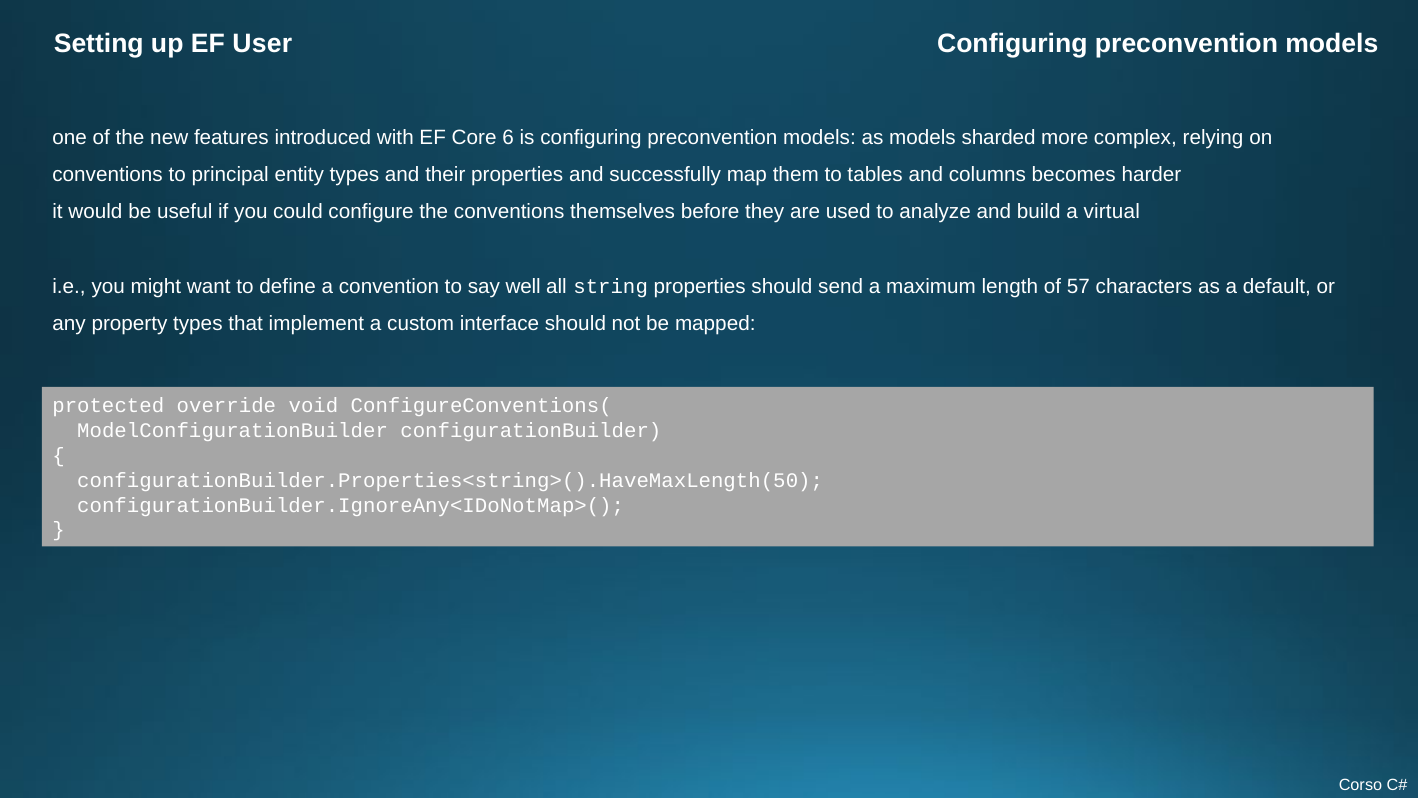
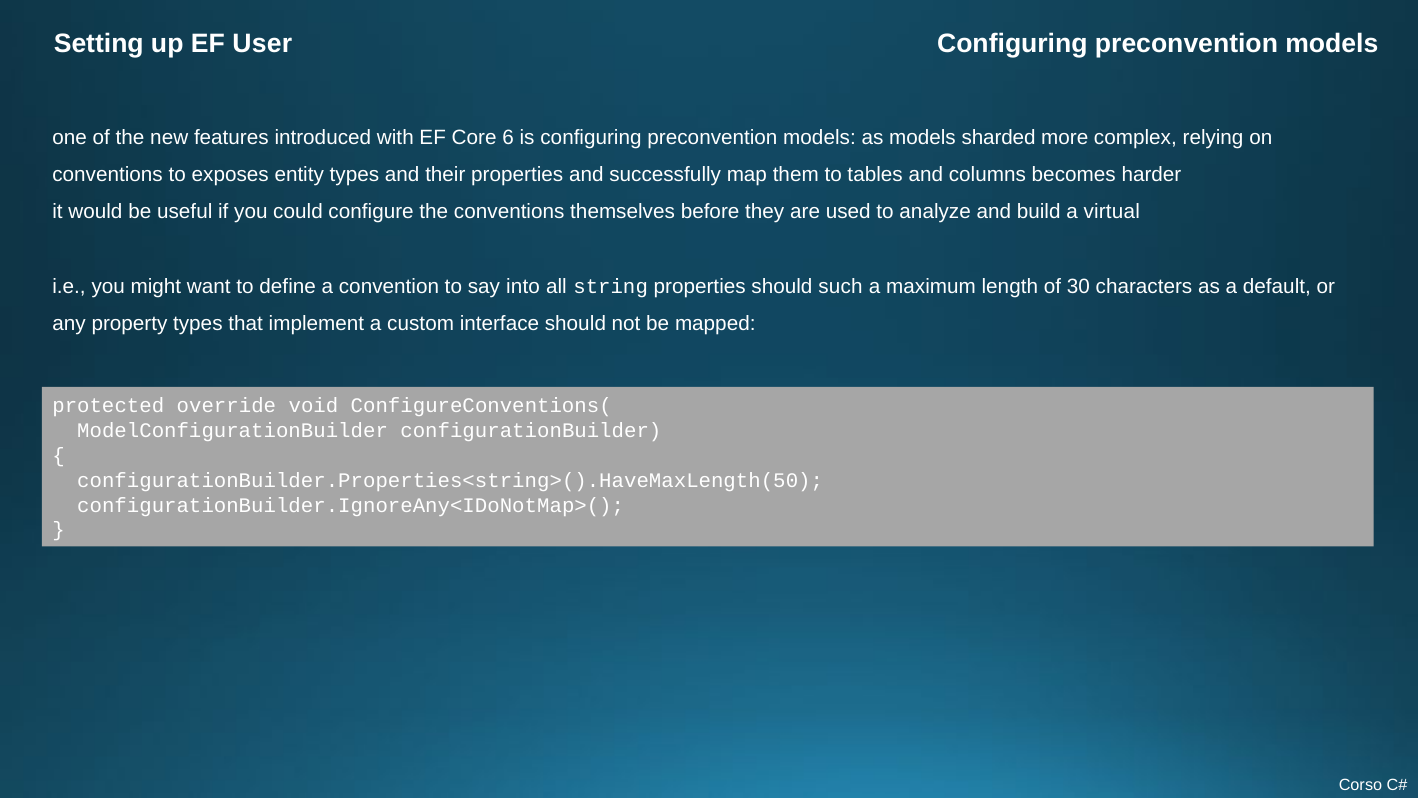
principal: principal -> exposes
well: well -> into
send: send -> such
57: 57 -> 30
